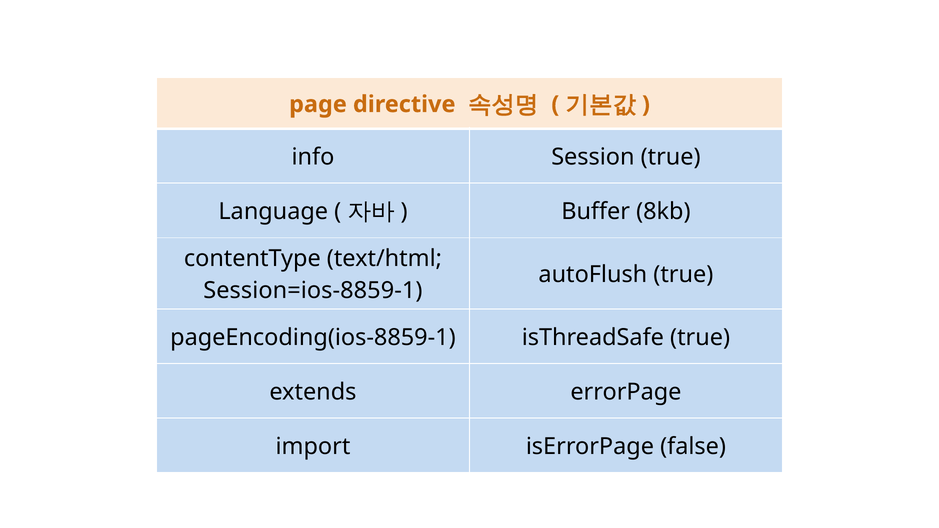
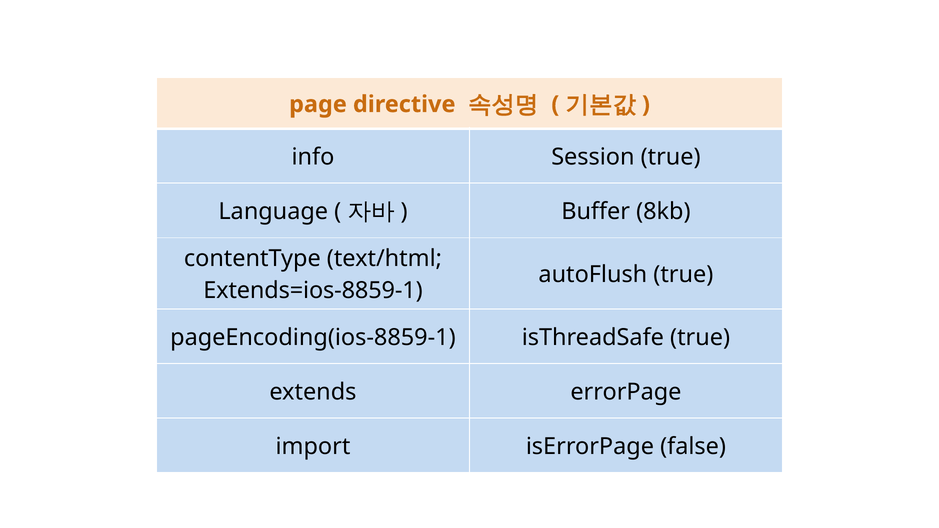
Session=ios-8859-1: Session=ios-8859-1 -> Extends=ios-8859-1
